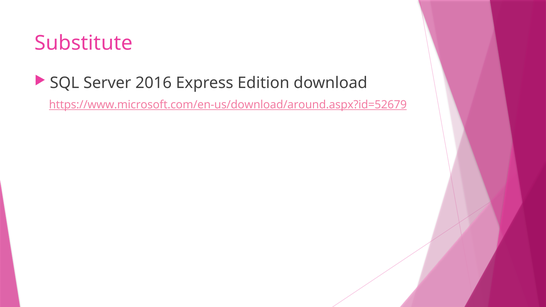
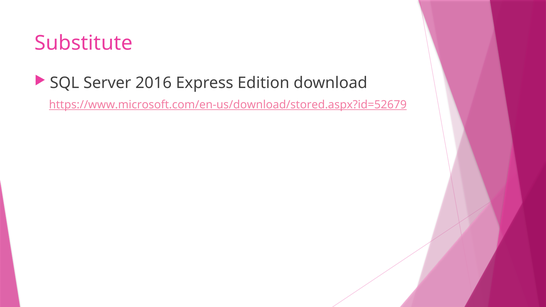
https://www.microsoft.com/en-us/download/around.aspx?id=52679: https://www.microsoft.com/en-us/download/around.aspx?id=52679 -> https://www.microsoft.com/en-us/download/stored.aspx?id=52679
